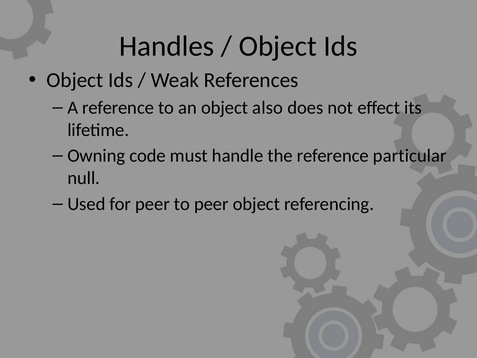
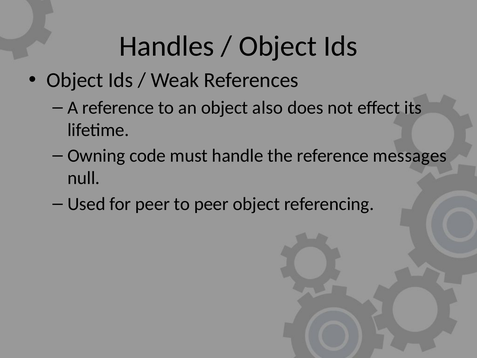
particular: particular -> messages
